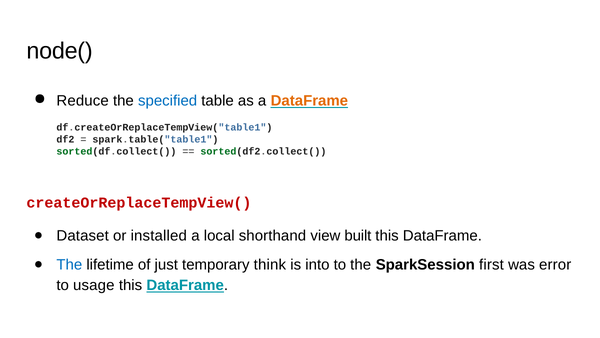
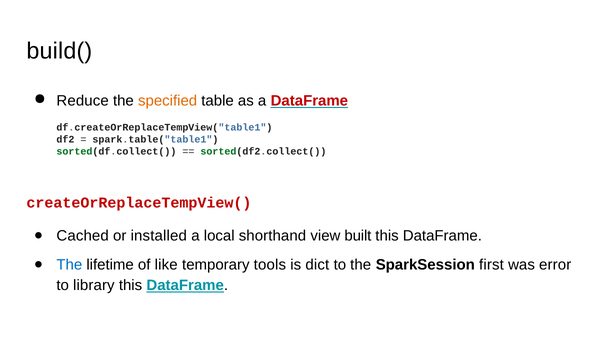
node(: node( -> build(
specified colour: blue -> orange
DataFrame at (309, 101) colour: orange -> red
Dataset: Dataset -> Cached
just: just -> like
think: think -> tools
into: into -> dict
usage: usage -> library
